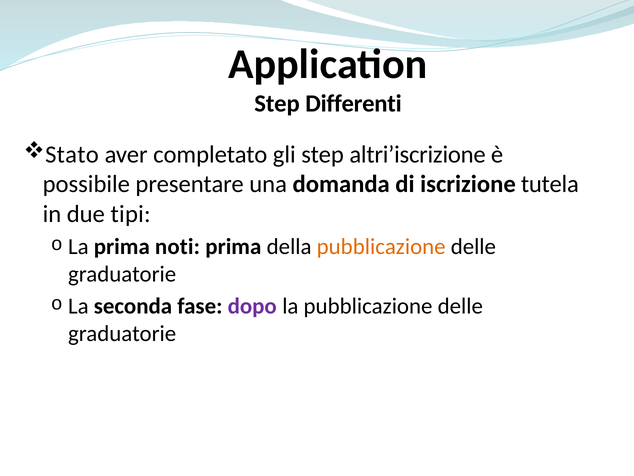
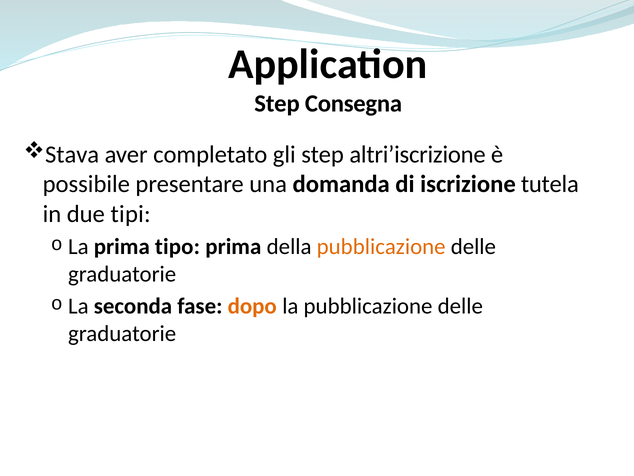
Differenti: Differenti -> Consegna
Stato: Stato -> Stava
noti: noti -> tipo
dopo colour: purple -> orange
